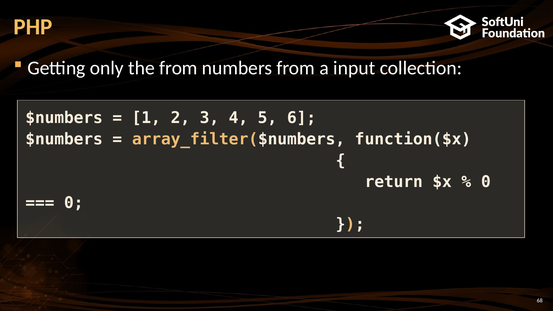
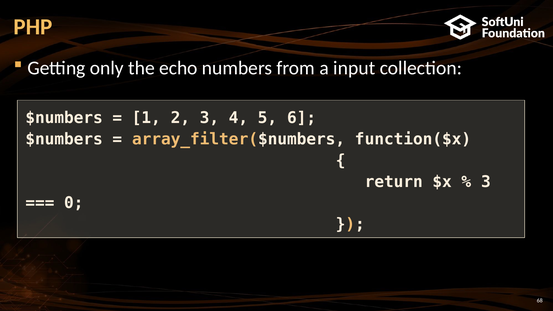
the from: from -> echo
0 at (486, 182): 0 -> 3
